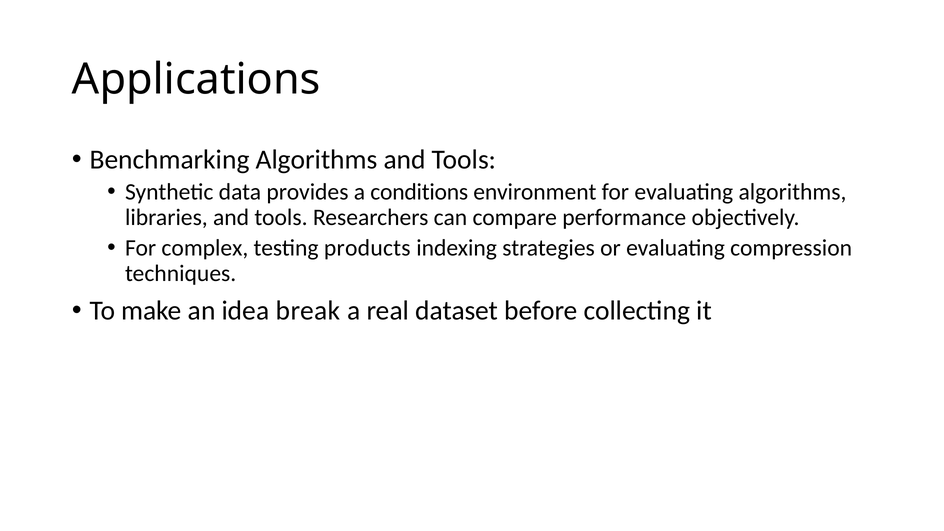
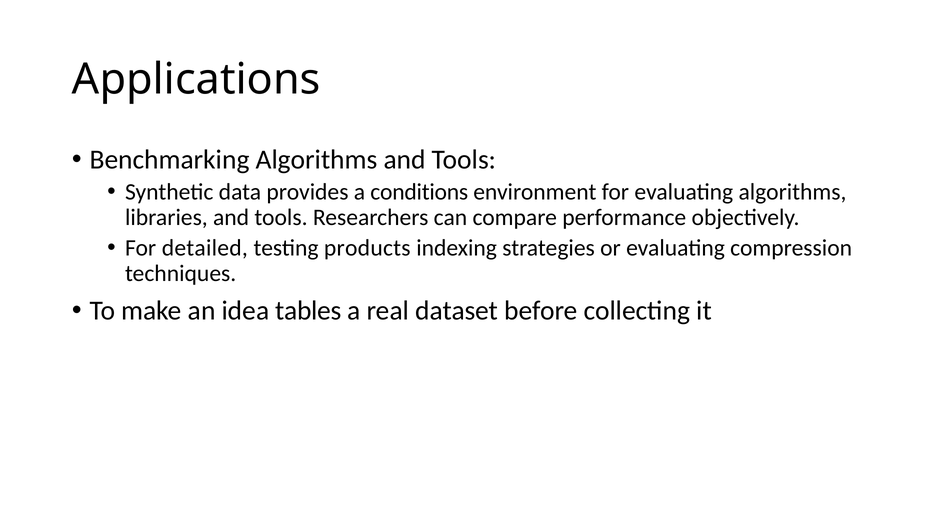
complex: complex -> detailed
break: break -> tables
